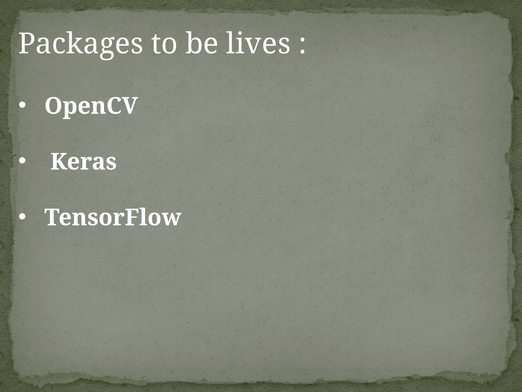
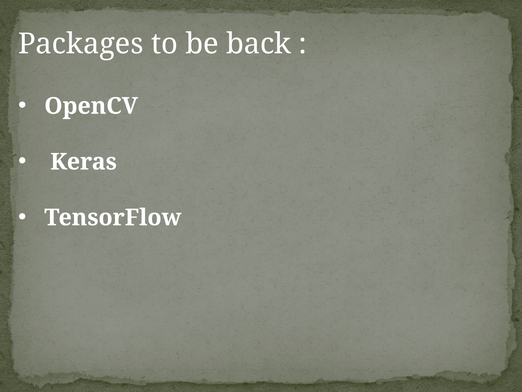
lives: lives -> back
